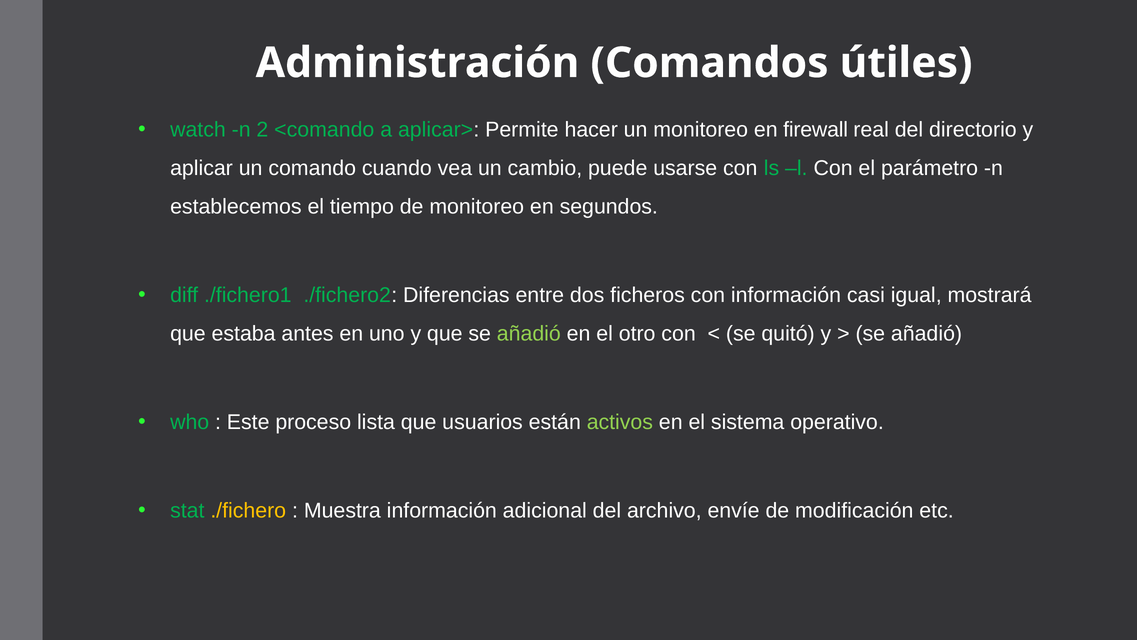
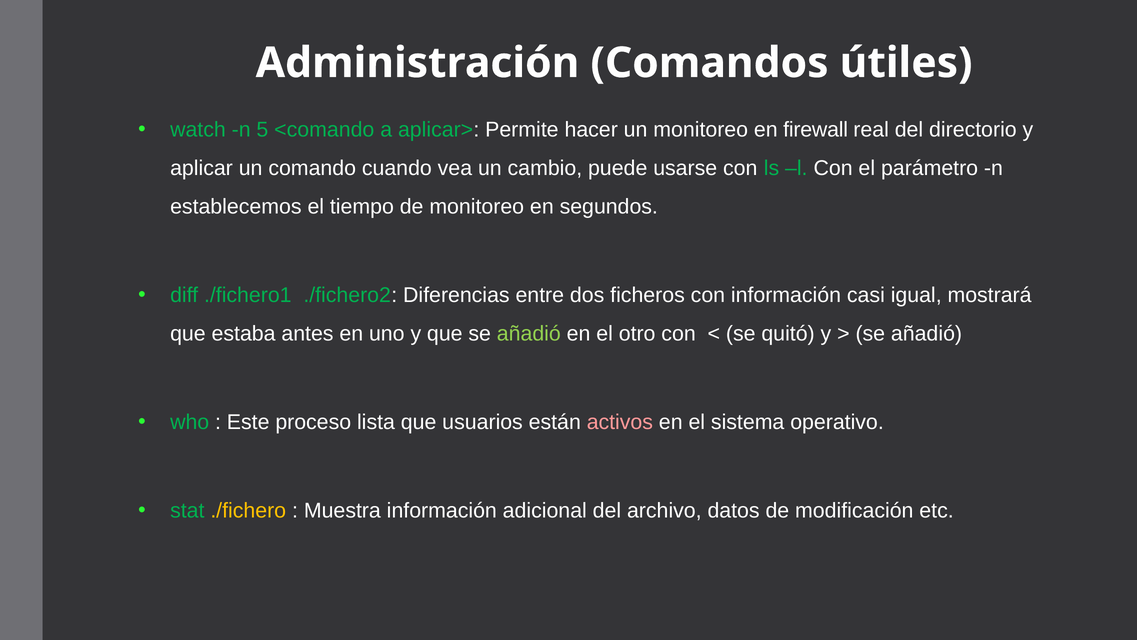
2: 2 -> 5
activos colour: light green -> pink
envíe: envíe -> datos
